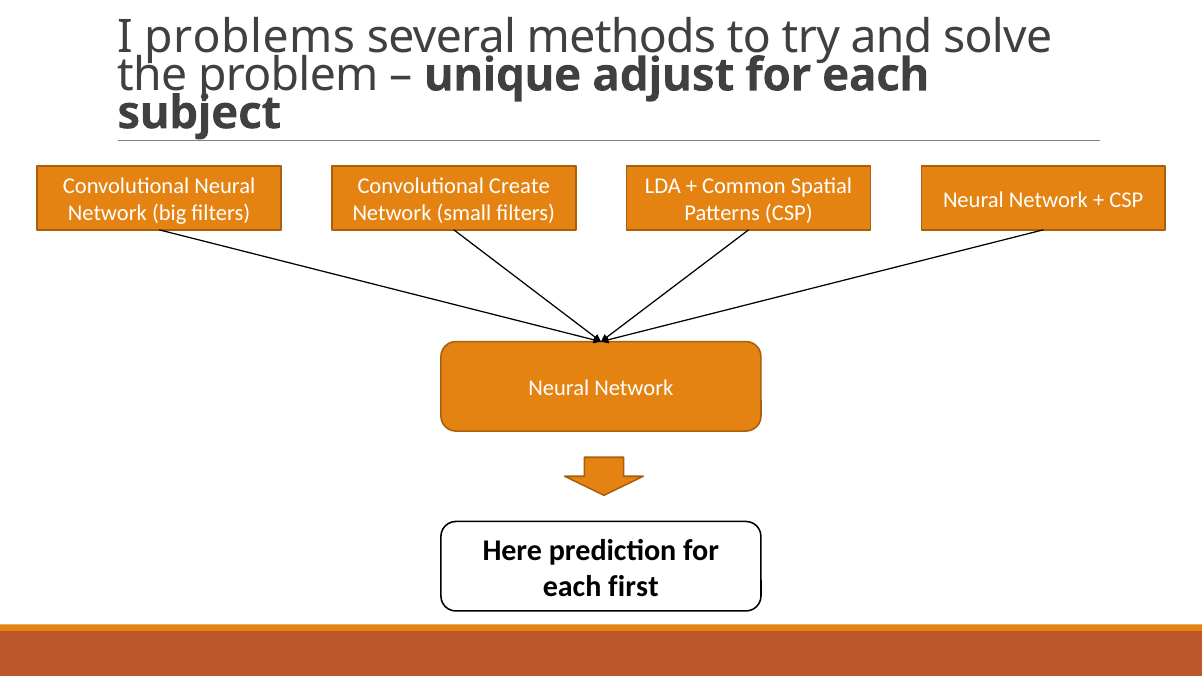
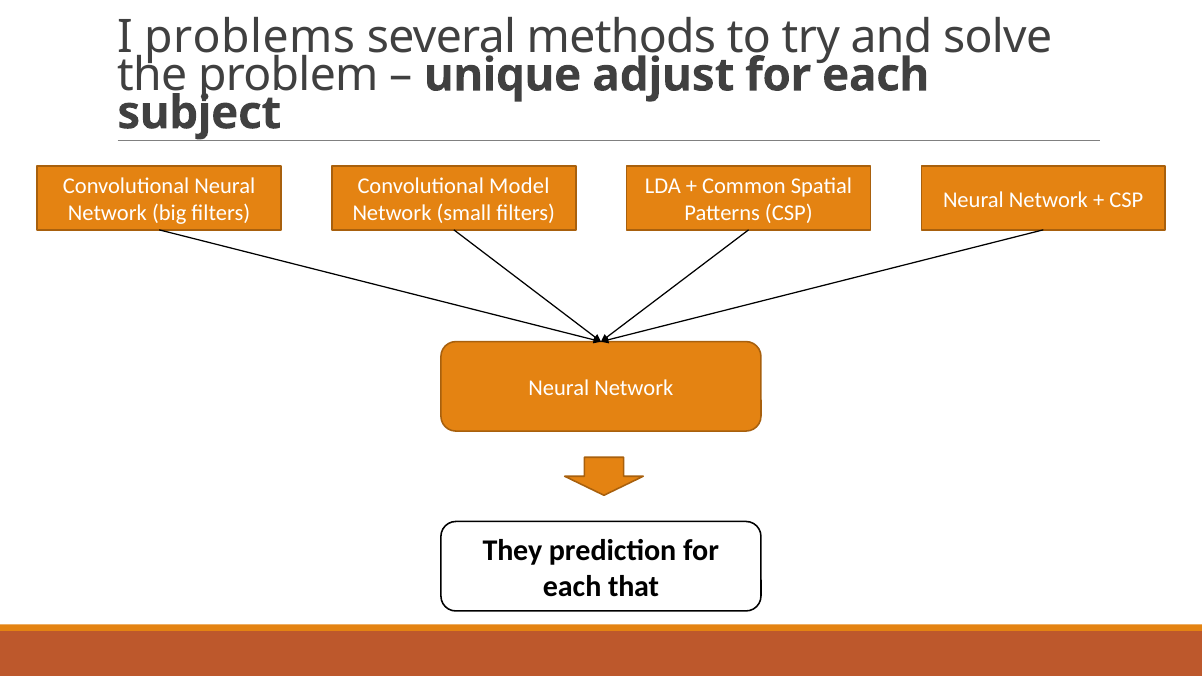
Create: Create -> Model
Here: Here -> They
first: first -> that
